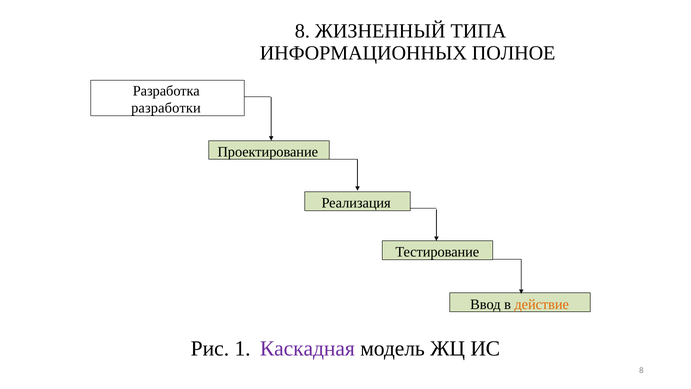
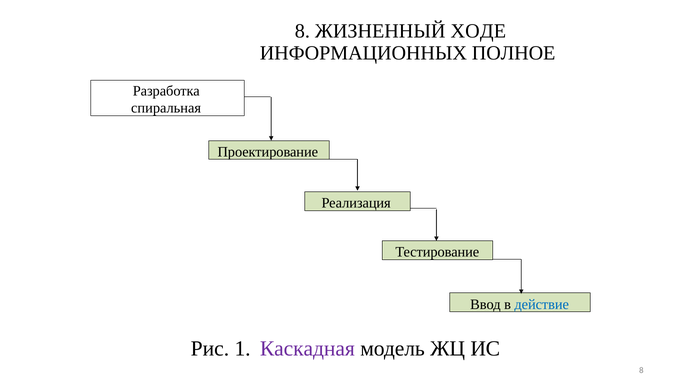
ТИПА: ТИПА -> ХОДЕ
разработки: разработки -> спиральная
действие colour: orange -> blue
